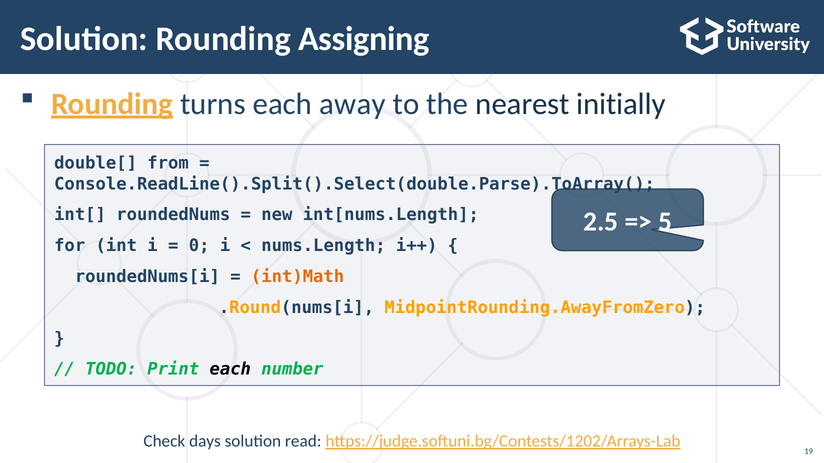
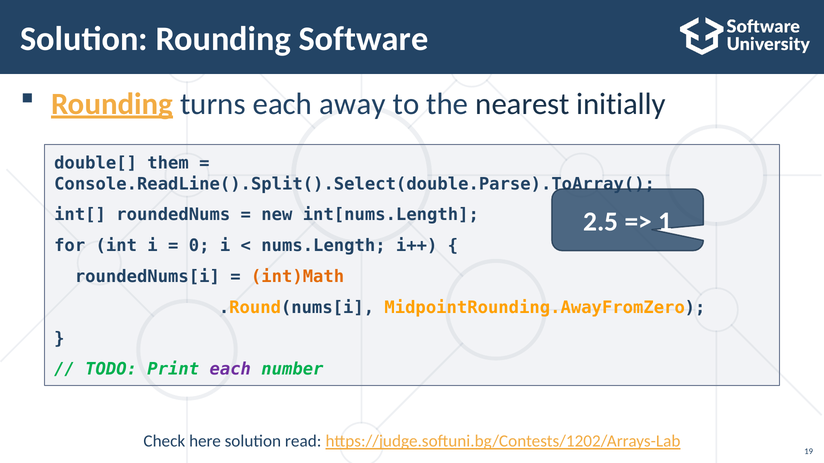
Assigning: Assigning -> Software
from: from -> them
5: 5 -> 1
each at (230, 370) colour: black -> purple
days: days -> here
